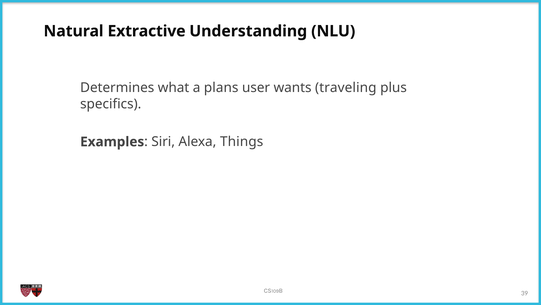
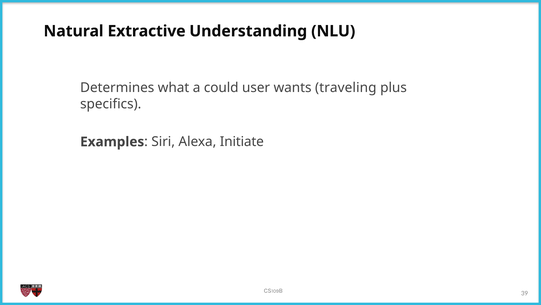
plans: plans -> could
Things: Things -> Initiate
